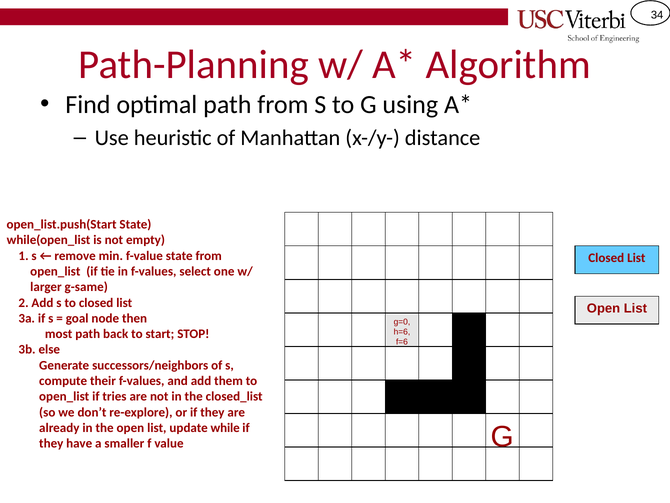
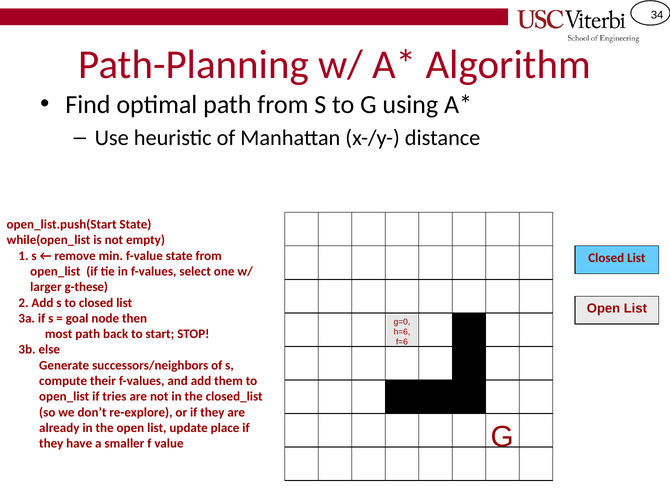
g-same: g-same -> g-these
while: while -> place
